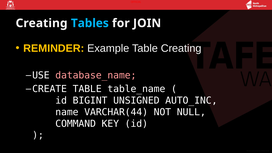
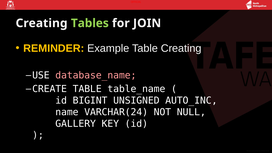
Tables colour: light blue -> light green
VARCHAR(44: VARCHAR(44 -> VARCHAR(24
COMMAND: COMMAND -> GALLERY
